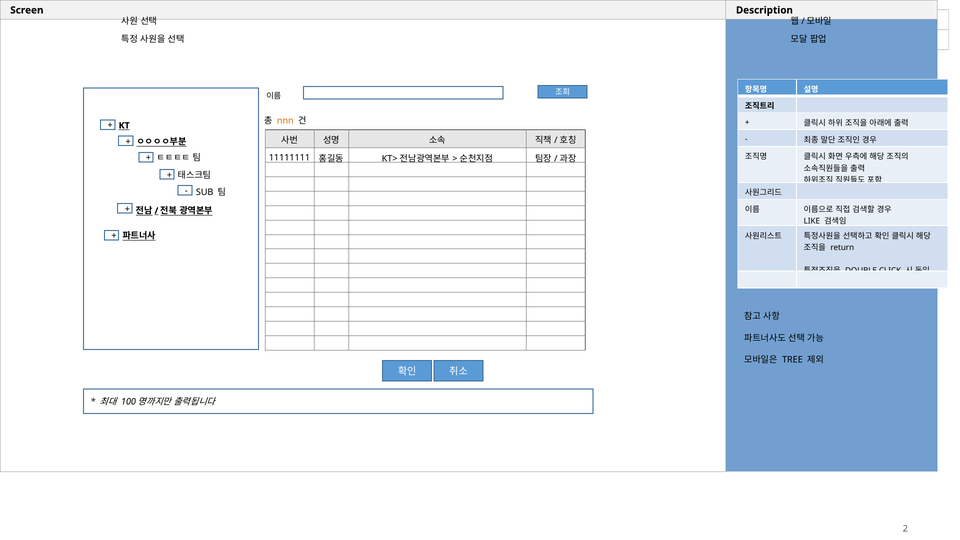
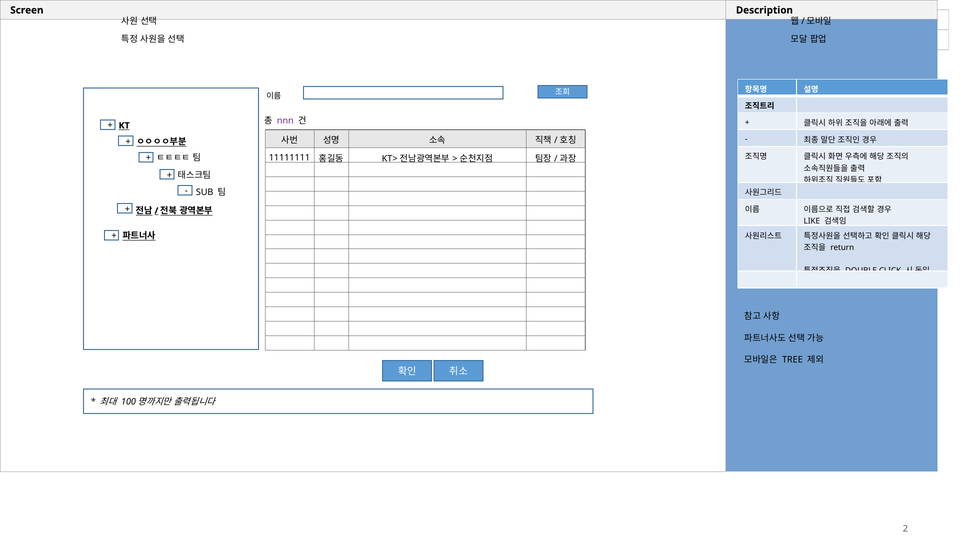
nnn colour: orange -> purple
